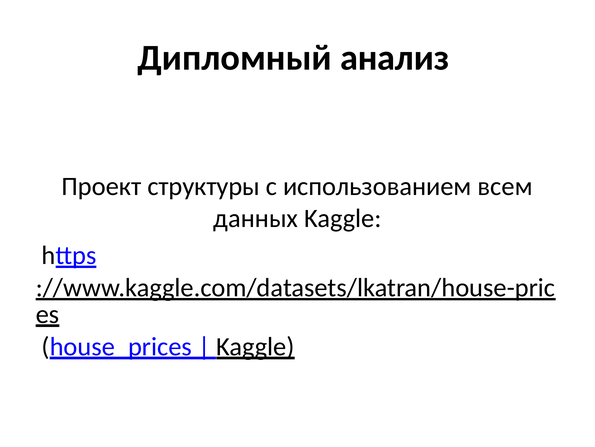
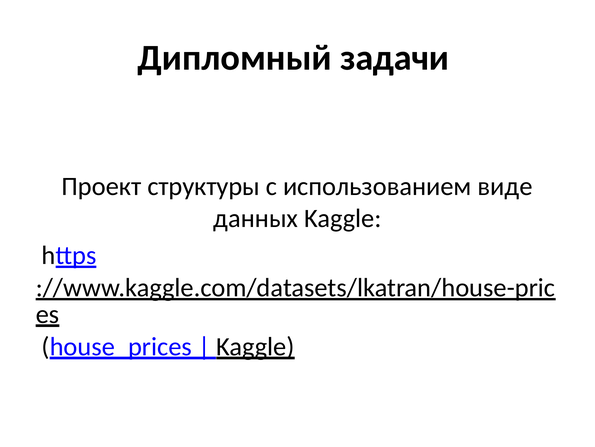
анализ: анализ -> задачи
всем: всем -> виде
